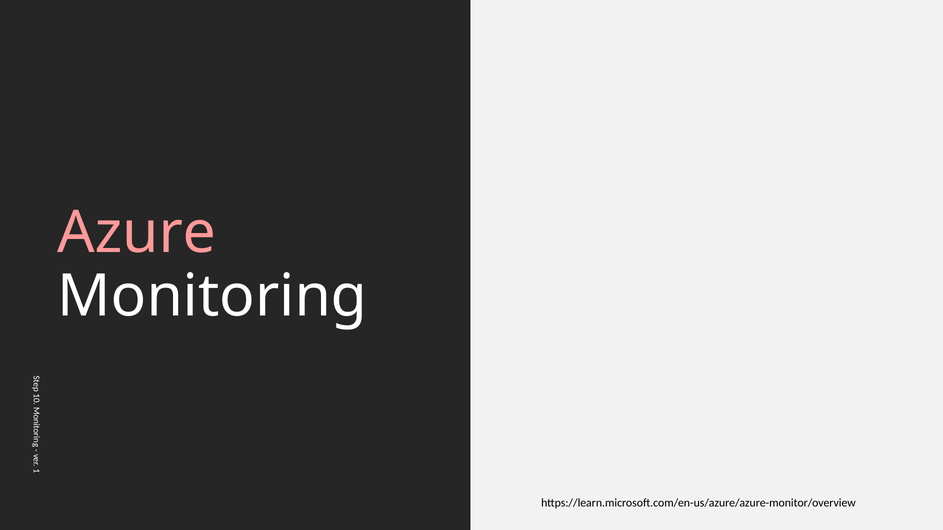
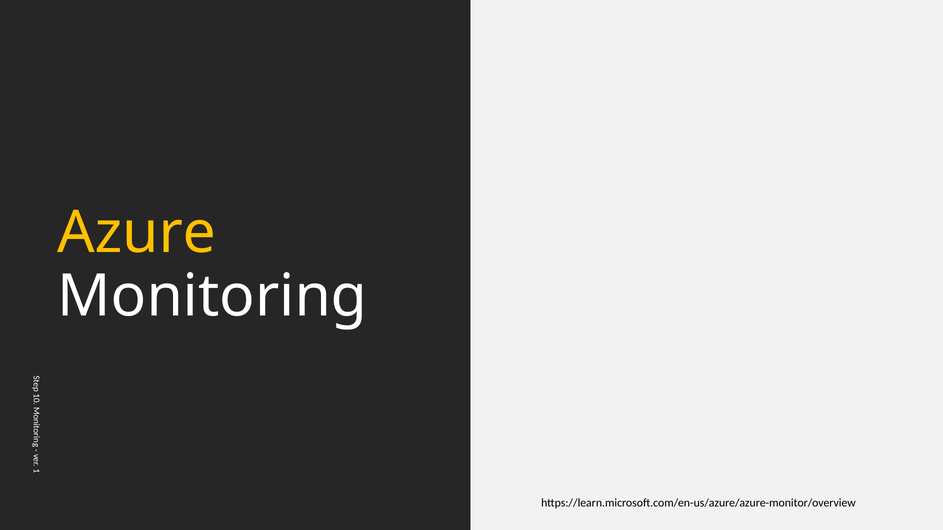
Azure colour: pink -> yellow
